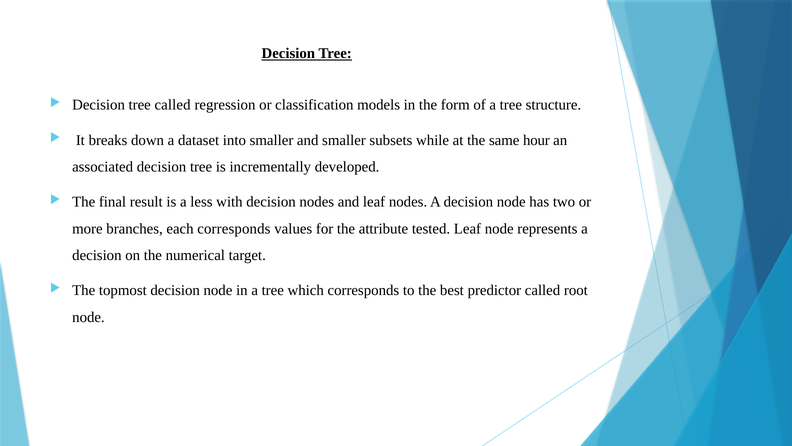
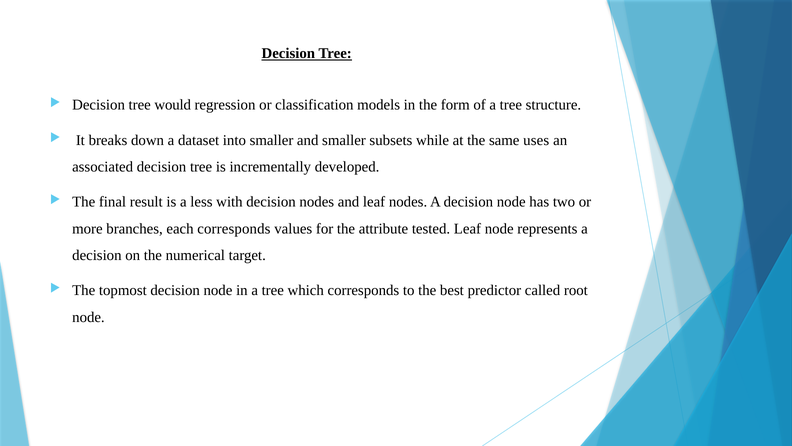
tree called: called -> would
hour: hour -> uses
